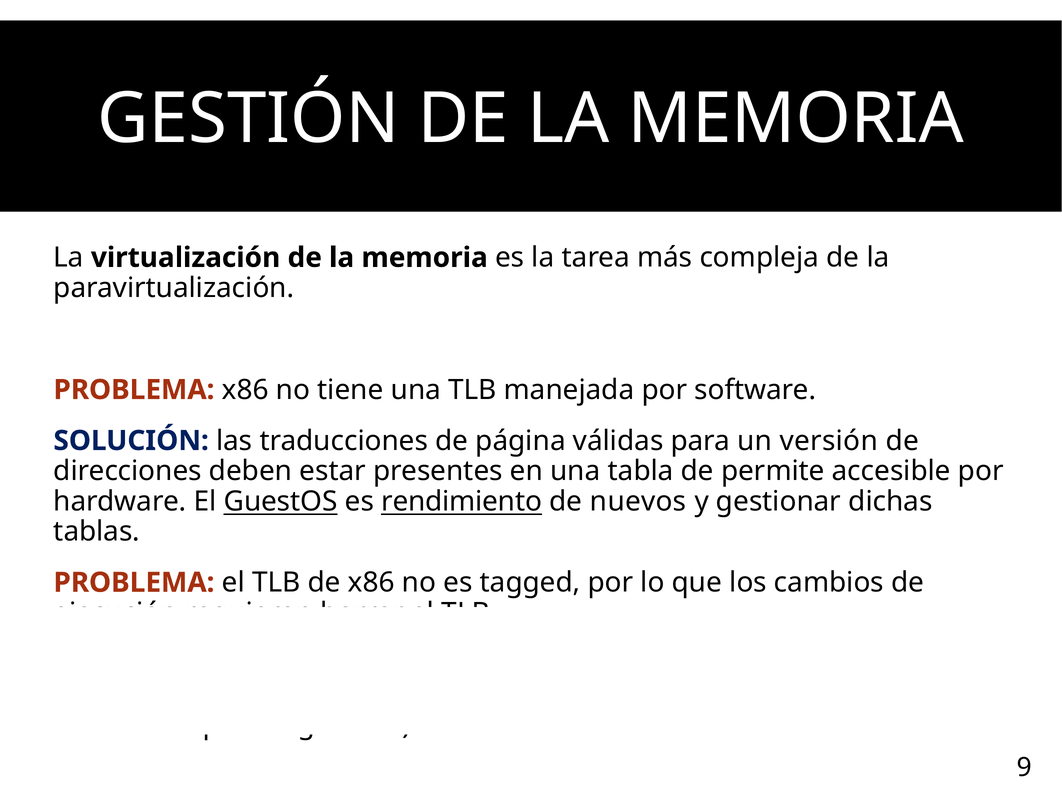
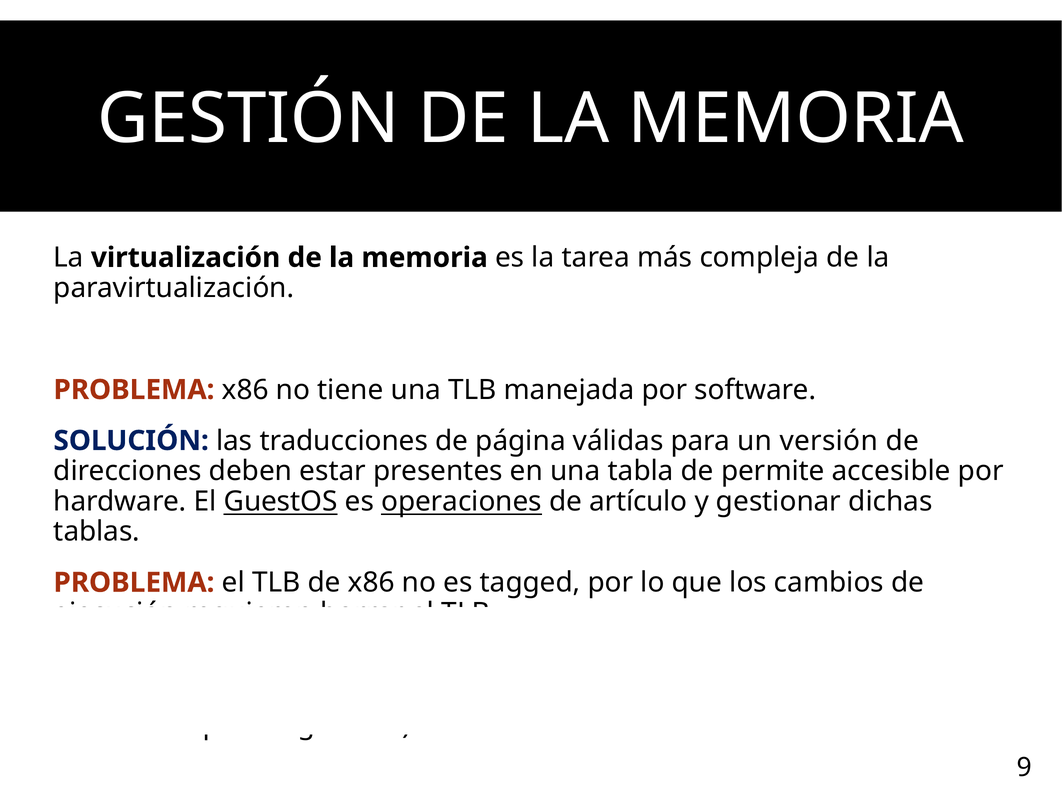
rendimiento: rendimiento -> operaciones
nuevos: nuevos -> artículo
